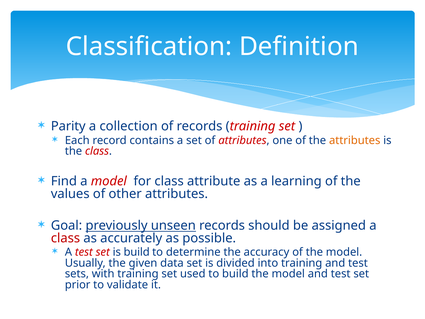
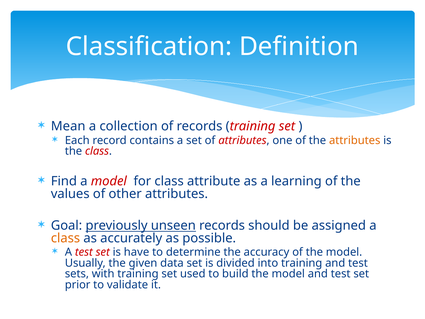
Parity: Parity -> Mean
class at (65, 238) colour: red -> orange
is build: build -> have
